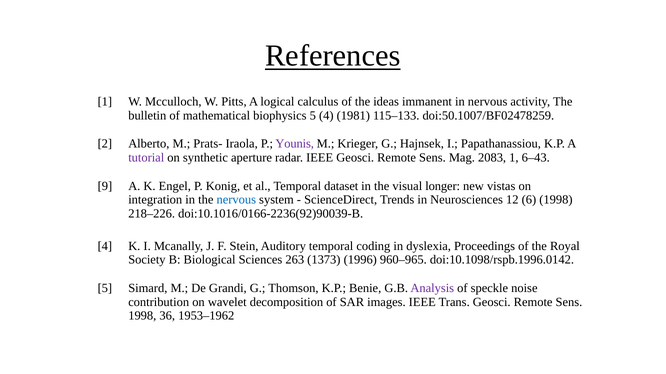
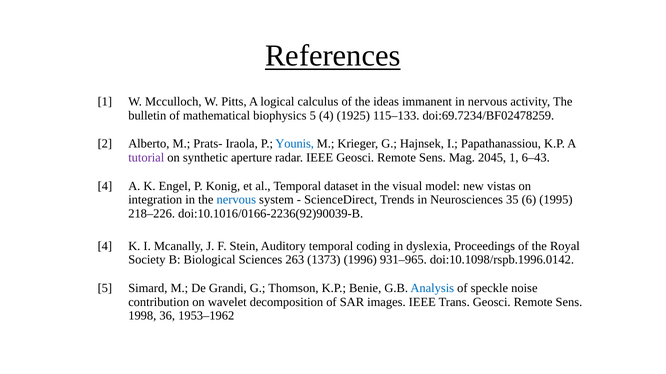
1981: 1981 -> 1925
doi:50.1007/BF02478259: doi:50.1007/BF02478259 -> doi:69.7234/BF02478259
Younis colour: purple -> blue
2083: 2083 -> 2045
9 at (105, 186): 9 -> 4
longer: longer -> model
12: 12 -> 35
6 1998: 1998 -> 1995
960–965: 960–965 -> 931–965
Analysis colour: purple -> blue
